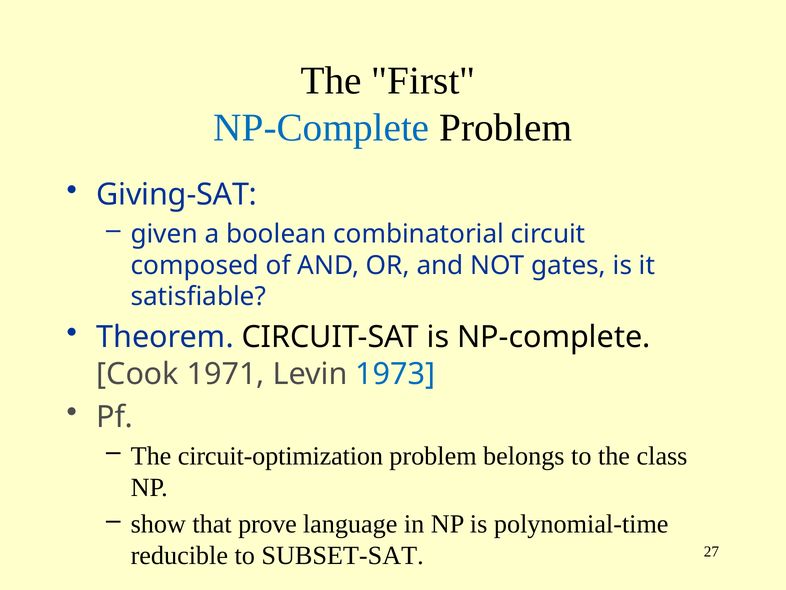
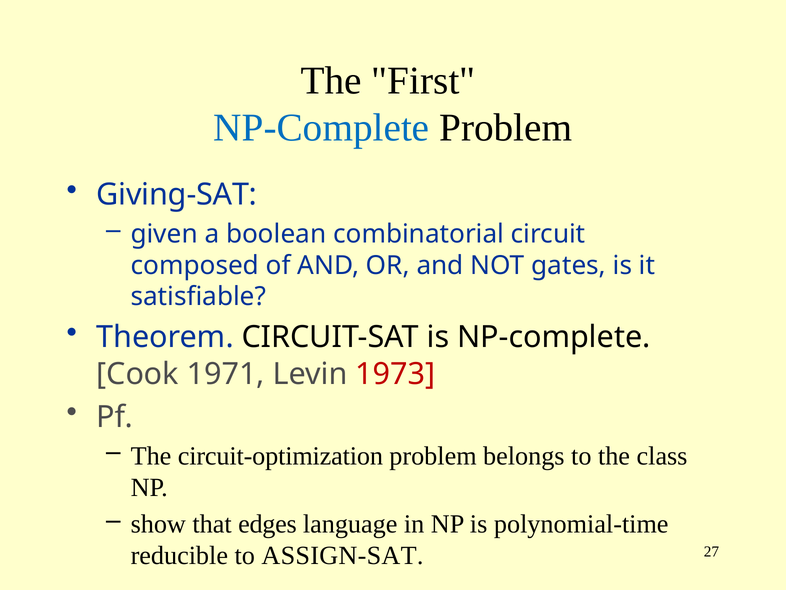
1973 colour: blue -> red
prove: prove -> edges
SUBSET-SAT: SUBSET-SAT -> ASSIGN-SAT
